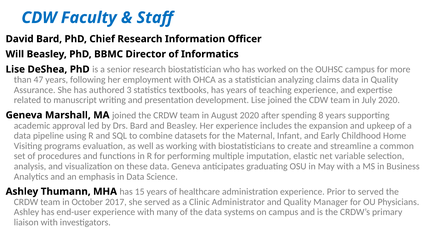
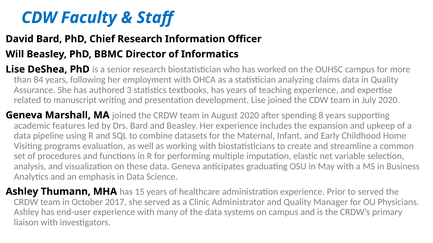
47: 47 -> 84
approval: approval -> features
